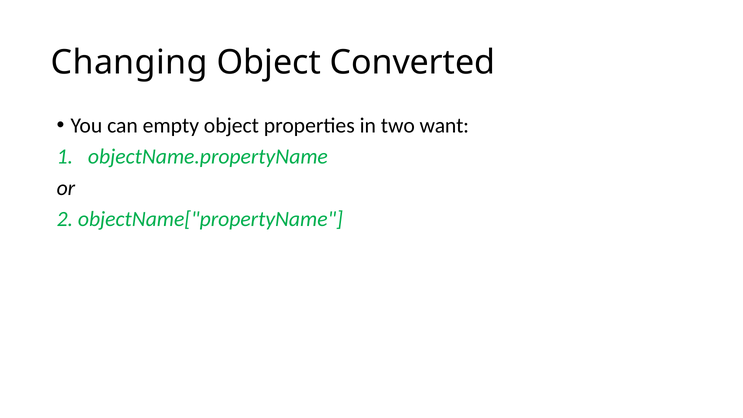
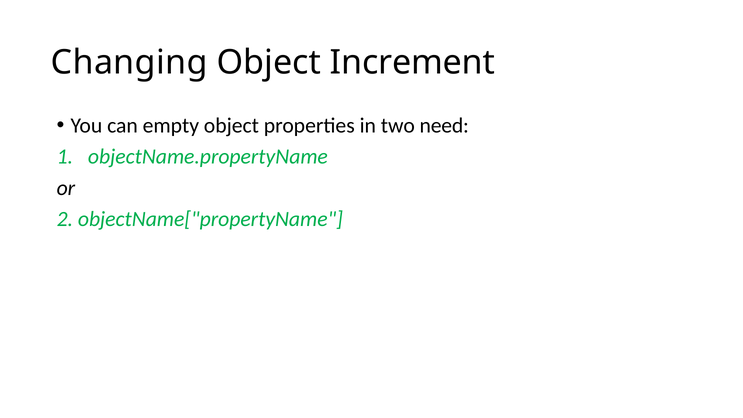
Converted: Converted -> Increment
want: want -> need
